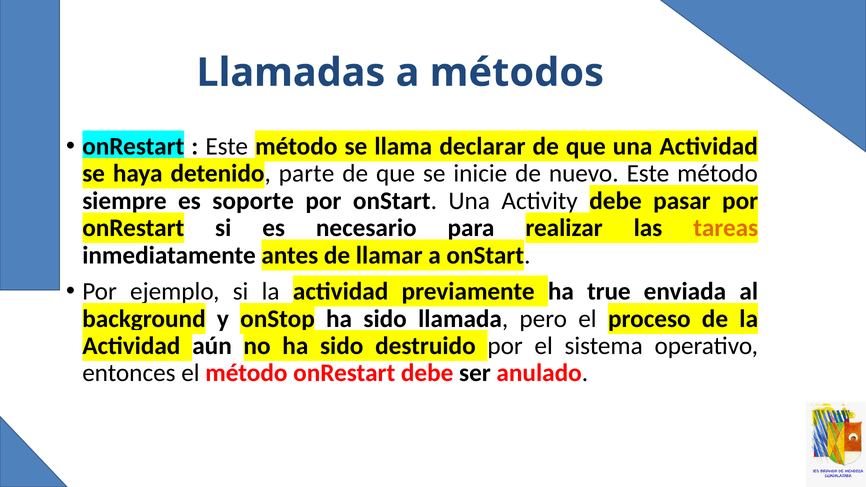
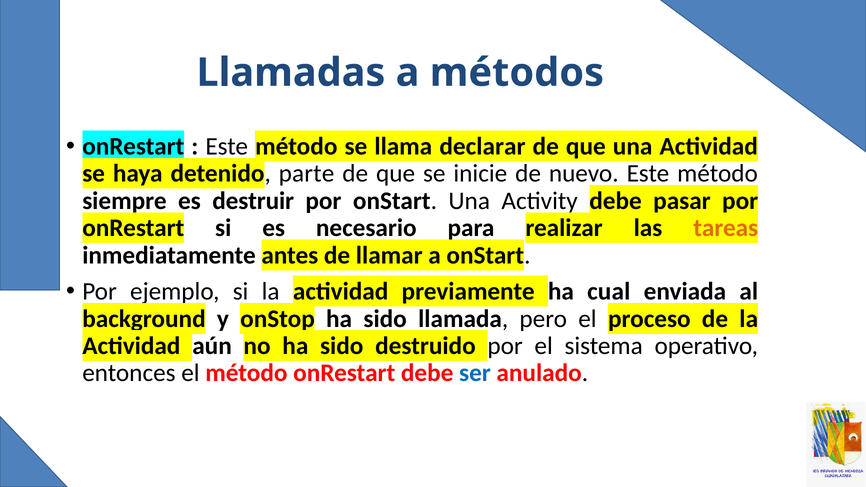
soporte: soporte -> destruir
true: true -> cual
ser colour: black -> blue
